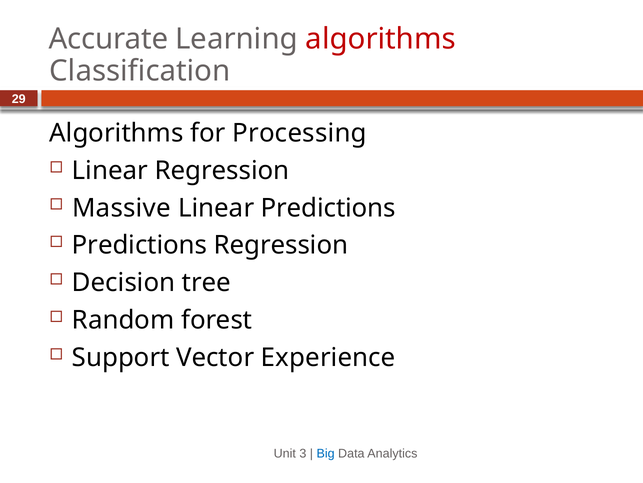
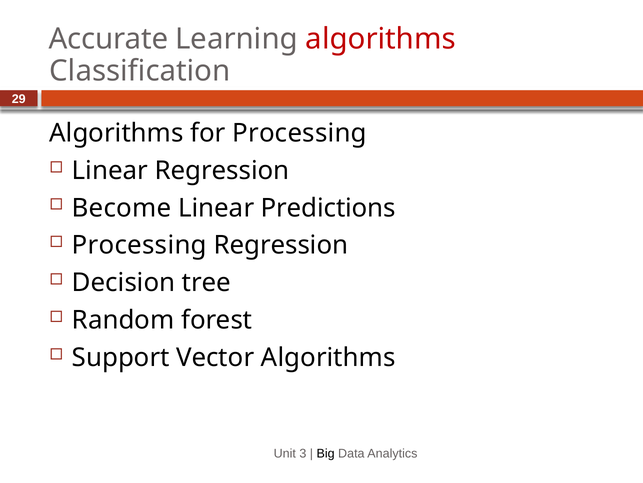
Massive: Massive -> Become
Predictions at (139, 245): Predictions -> Processing
Vector Experience: Experience -> Algorithms
Big colour: blue -> black
